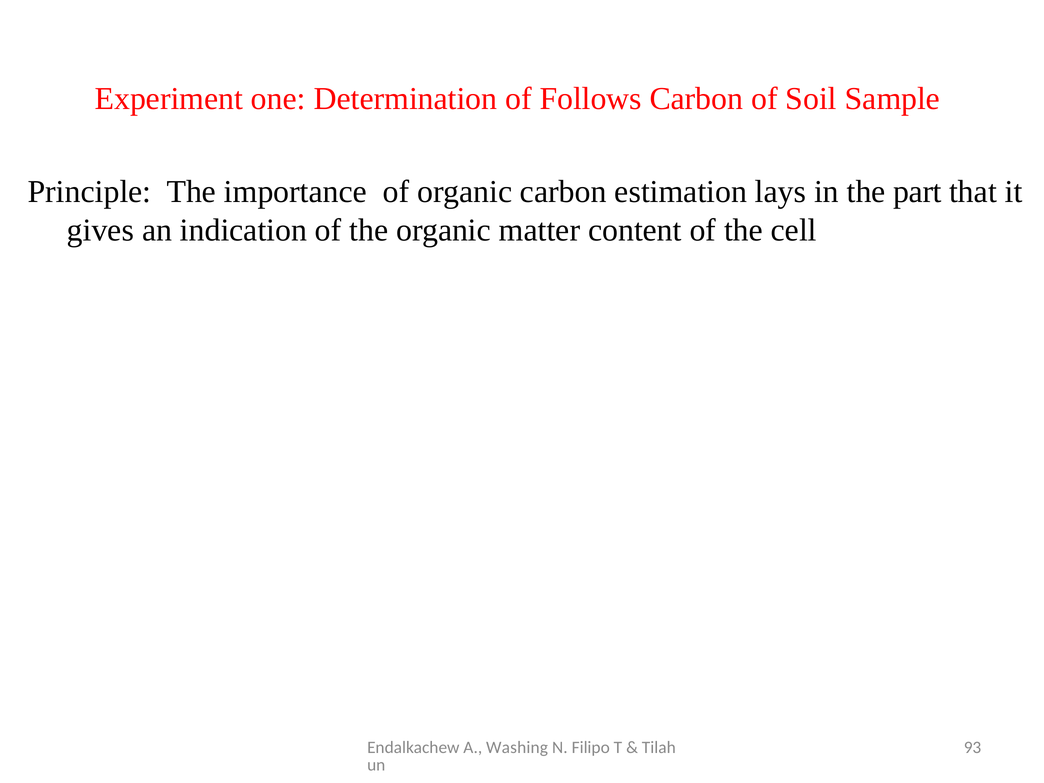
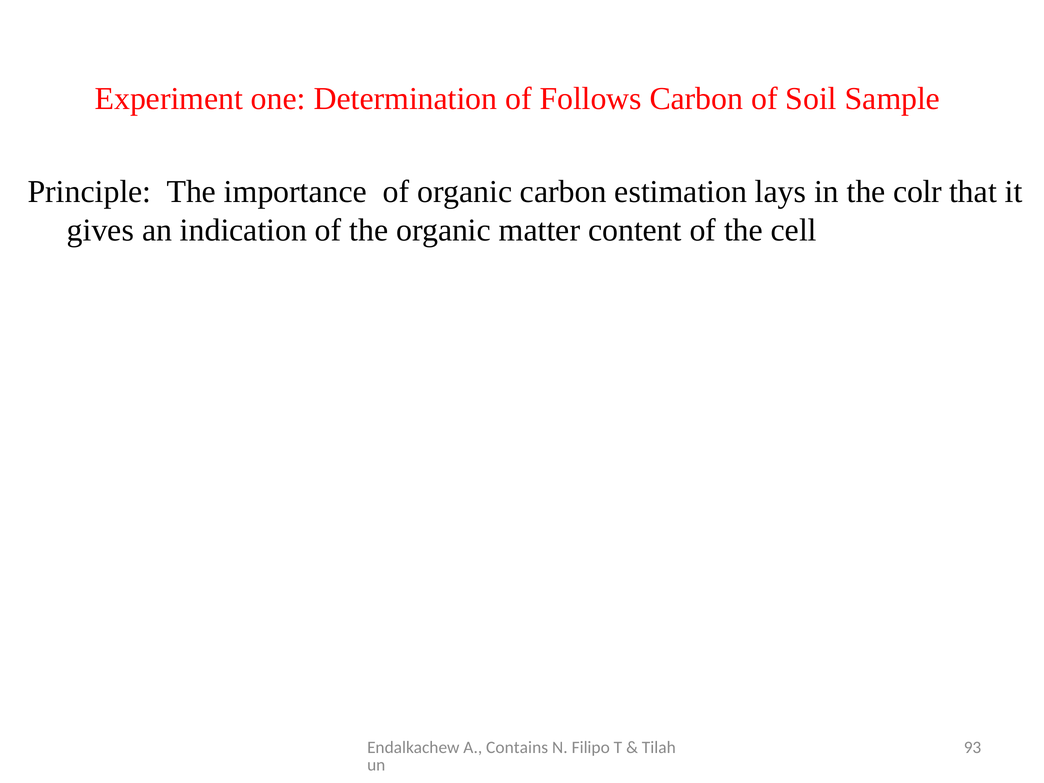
part: part -> colr
Washing: Washing -> Contains
